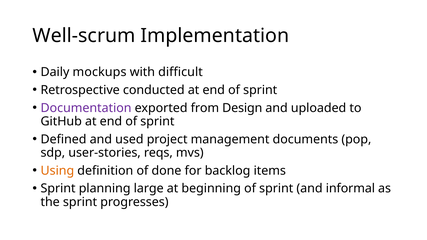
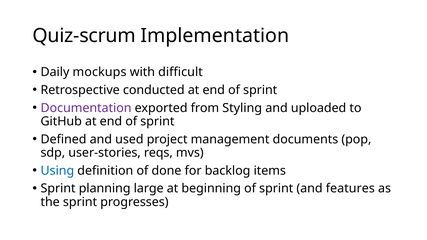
Well-scrum: Well-scrum -> Quiz-scrum
Design: Design -> Styling
Using colour: orange -> blue
informal: informal -> features
